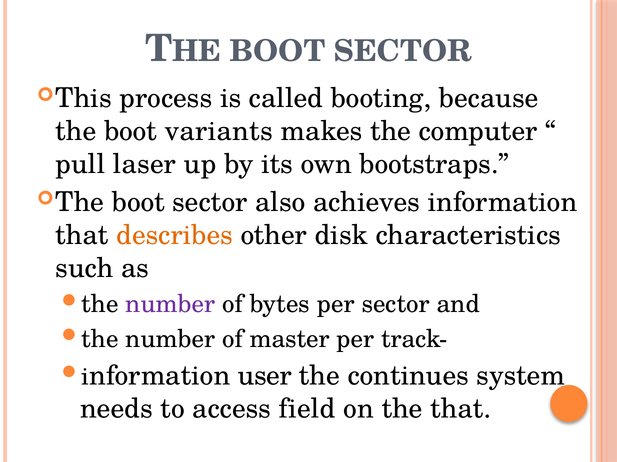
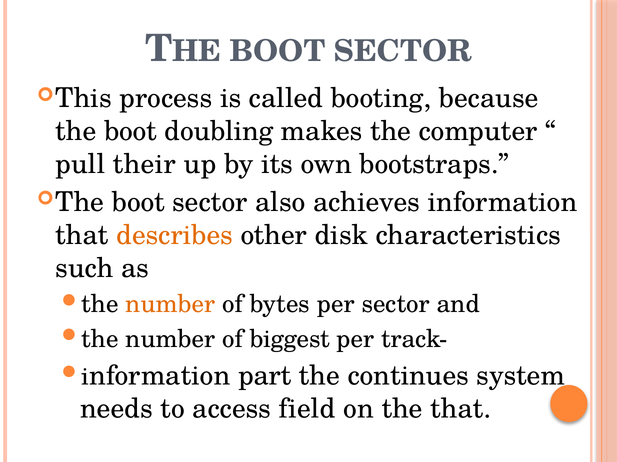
variants: variants -> doubling
laser: laser -> their
number at (170, 305) colour: purple -> orange
master: master -> biggest
user: user -> part
